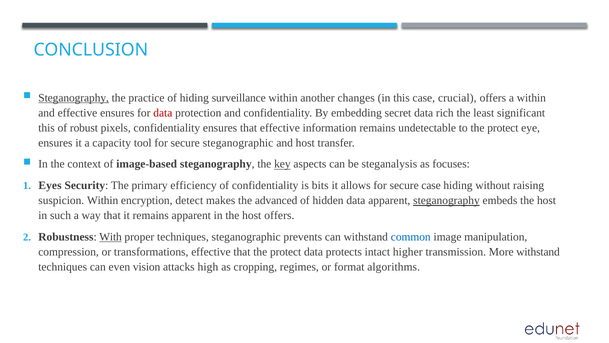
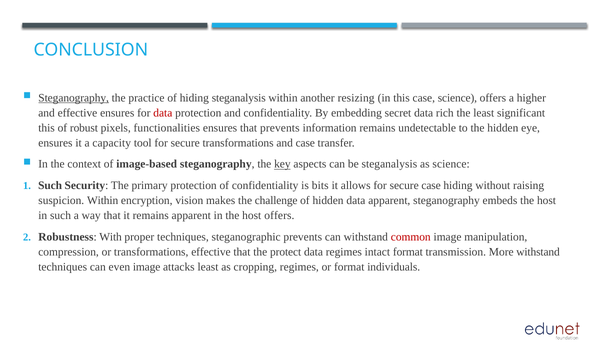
hiding surveillance: surveillance -> steganalysis
changes: changes -> resizing
case crucial: crucial -> science
a within: within -> higher
pixels confidentiality: confidentiality -> functionalities
that effective: effective -> prevents
to the protect: protect -> hidden
secure steganographic: steganographic -> transformations
and host: host -> case
as focuses: focuses -> science
Eyes at (50, 185): Eyes -> Such
primary efficiency: efficiency -> protection
detect: detect -> vision
advanced: advanced -> challenge
steganography at (446, 200) underline: present -> none
With underline: present -> none
common colour: blue -> red
data protects: protects -> regimes
intact higher: higher -> format
even vision: vision -> image
attacks high: high -> least
algorithms: algorithms -> individuals
